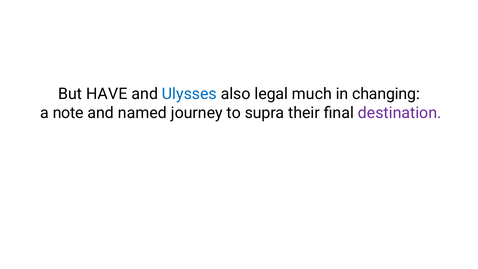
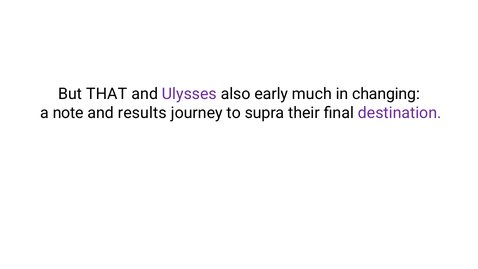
HAVE: HAVE -> THAT
Ulysses colour: blue -> purple
legal: legal -> early
named: named -> results
